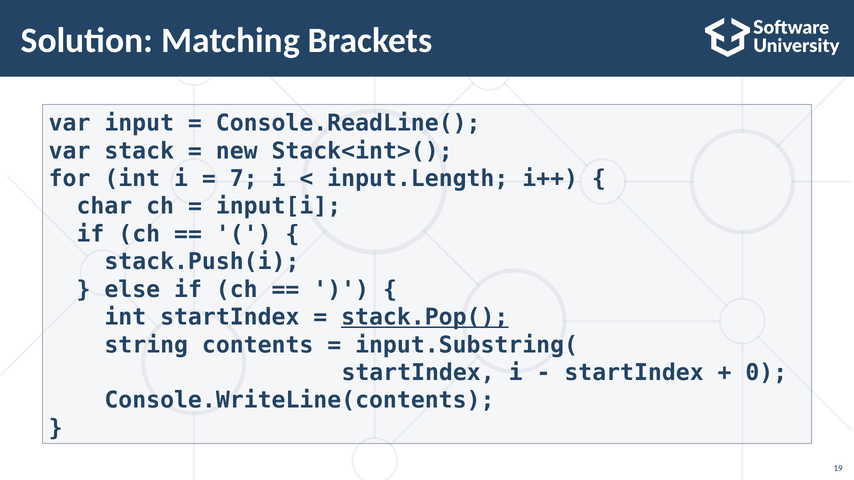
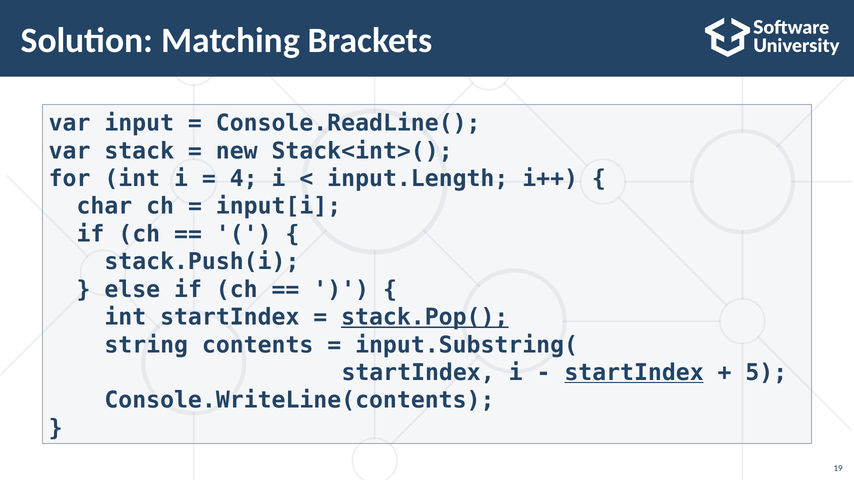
7: 7 -> 4
startIndex at (634, 373) underline: none -> present
0: 0 -> 5
